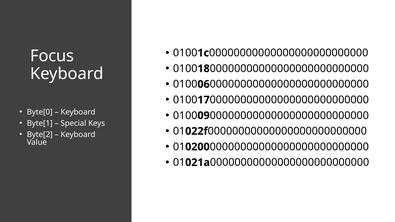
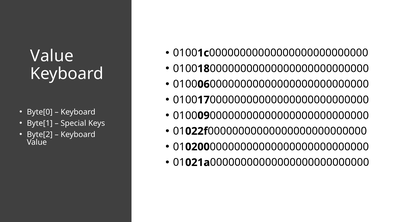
Focus at (52, 56): Focus -> Value
